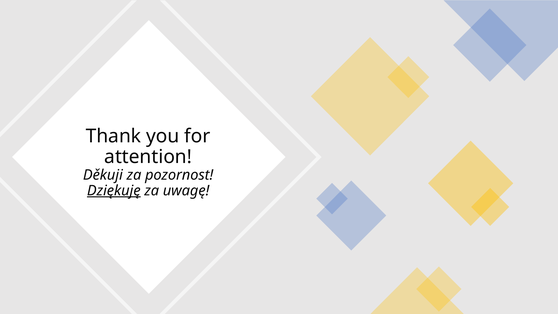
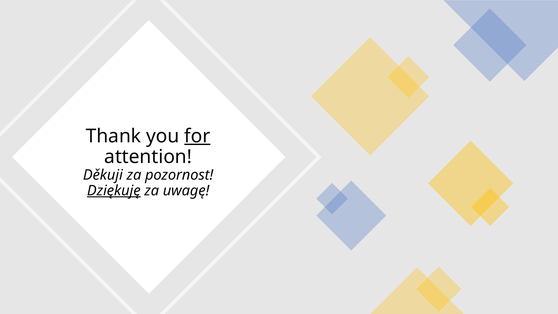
for underline: none -> present
